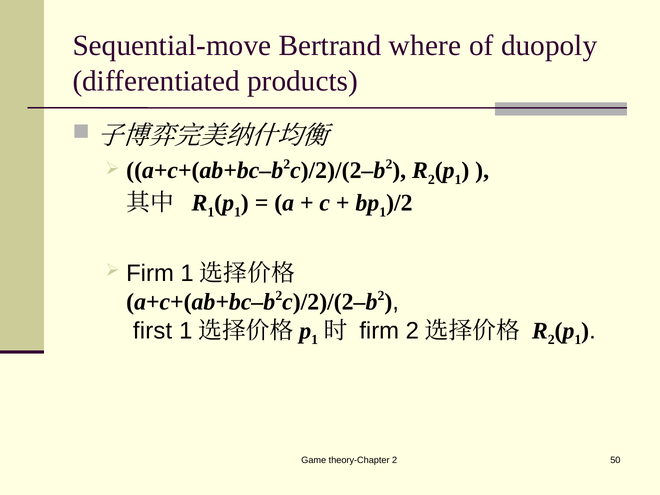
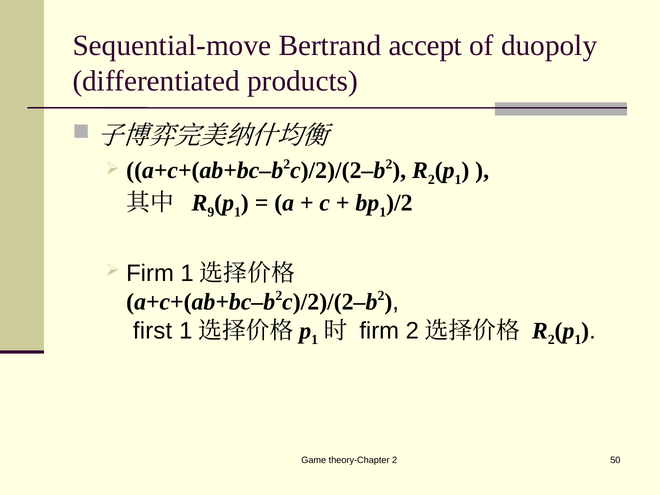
where: where -> accept
1 at (211, 212): 1 -> 9
